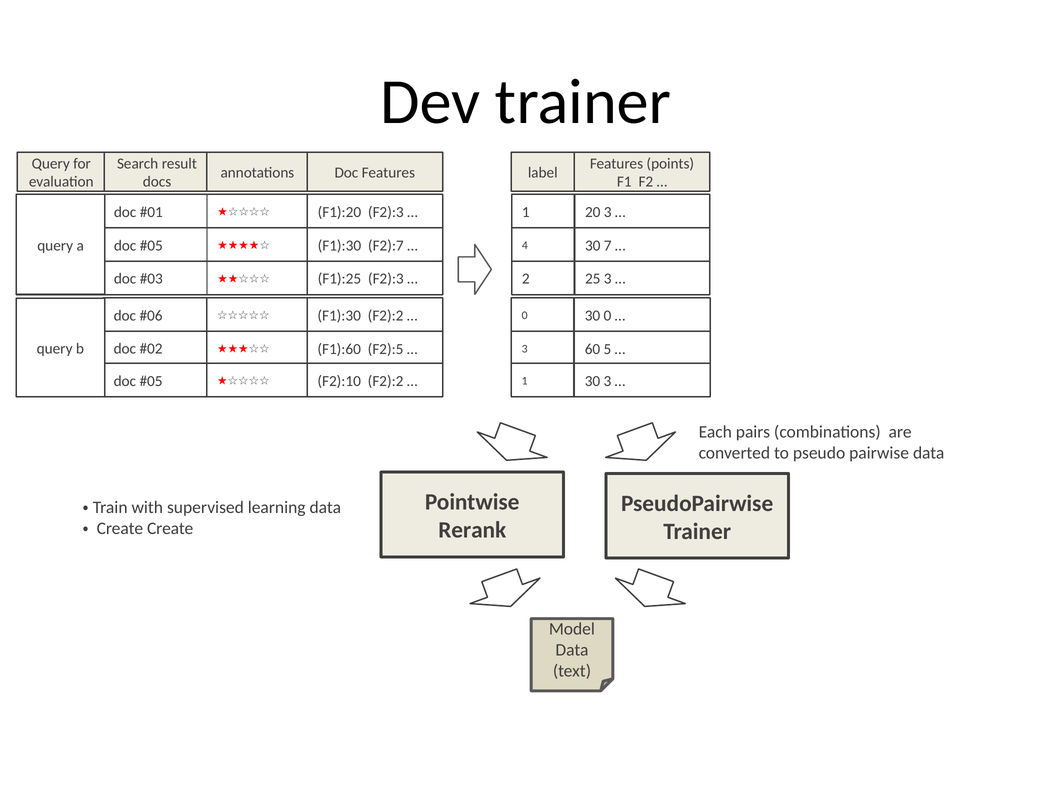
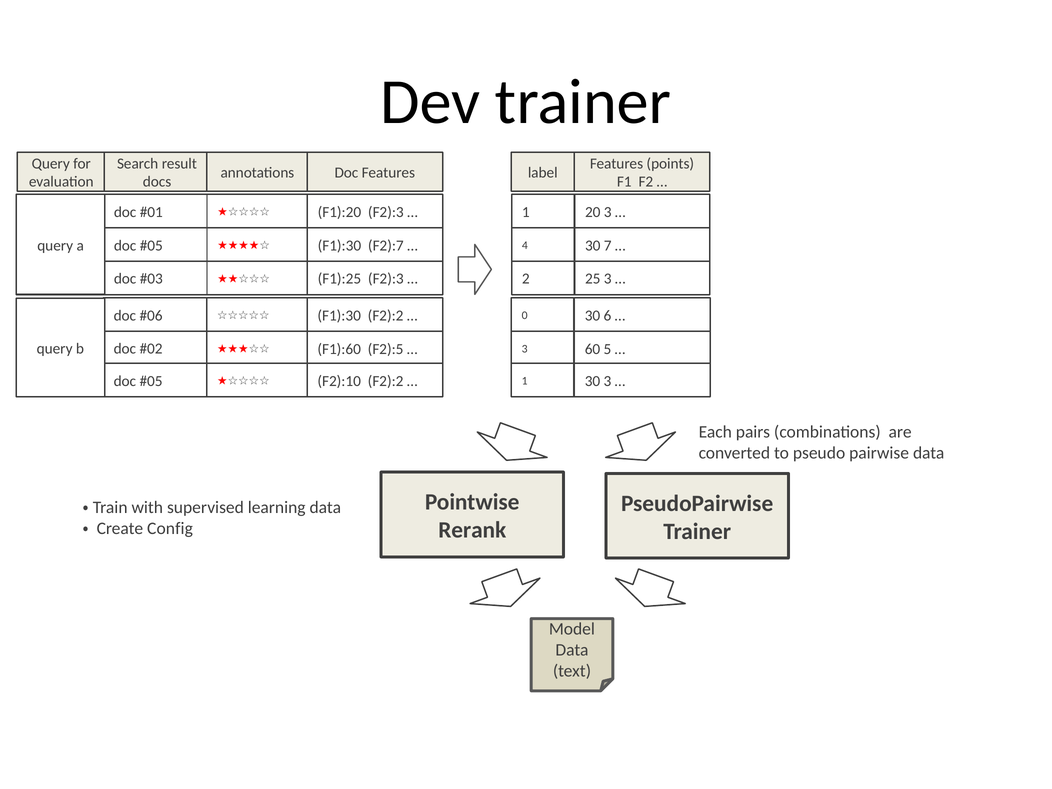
30 0: 0 -> 6
Create Create: Create -> Config
